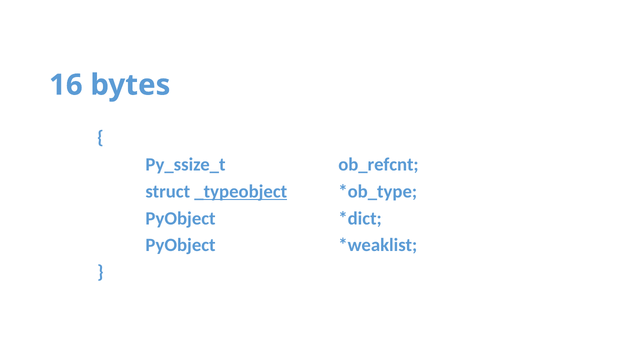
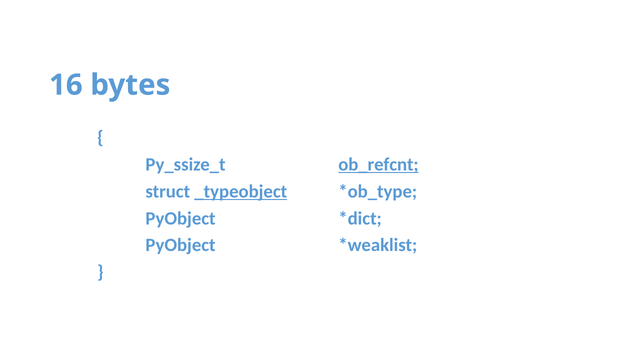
ob_refcnt underline: none -> present
